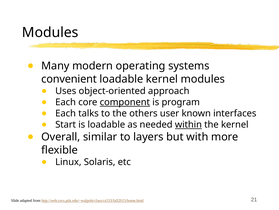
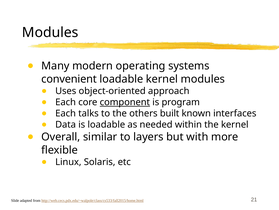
user: user -> built
Start: Start -> Data
within underline: present -> none
